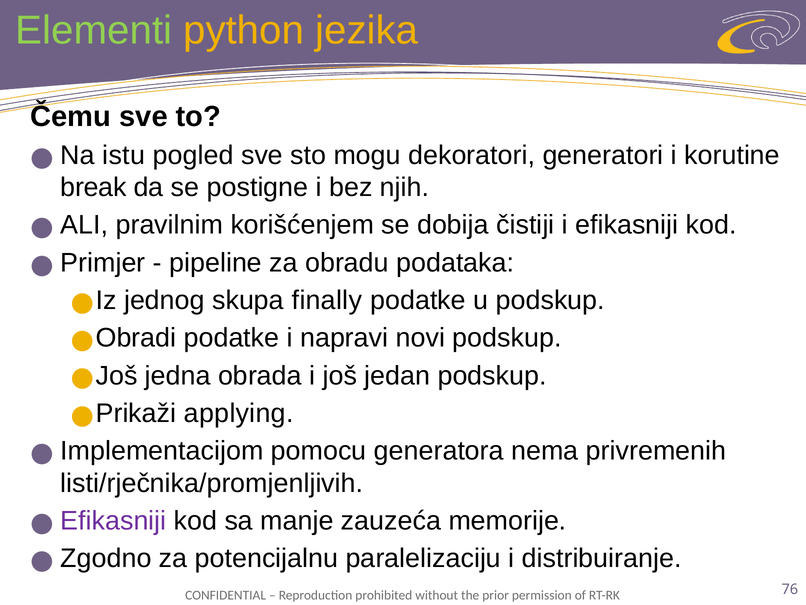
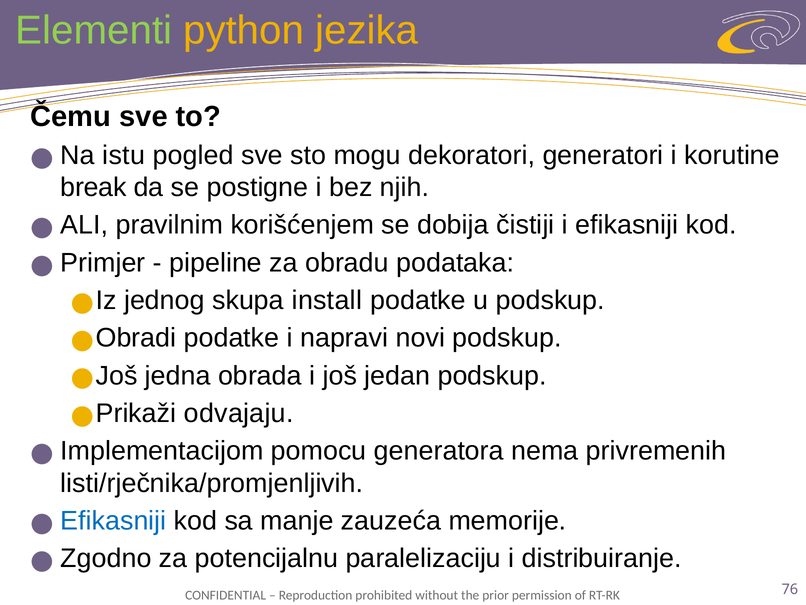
finally: finally -> install
applying: applying -> odvajaju
Efikasniji at (113, 520) colour: purple -> blue
